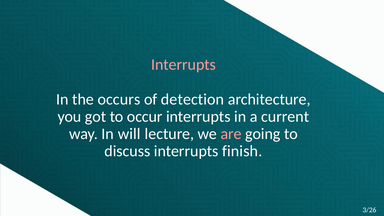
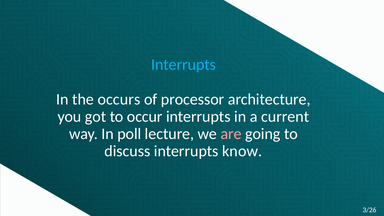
Interrupts at (184, 65) colour: pink -> light blue
detection: detection -> processor
will: will -> poll
finish: finish -> know
